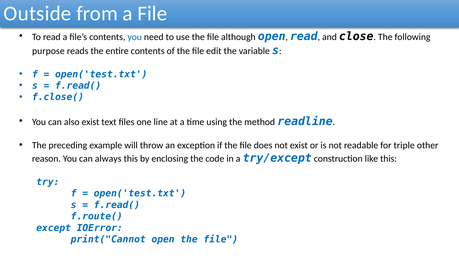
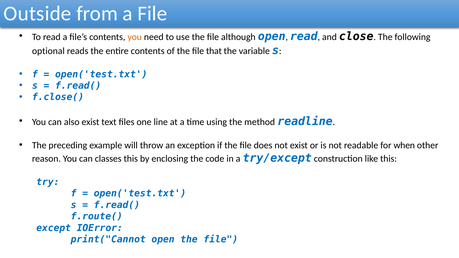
you at (135, 37) colour: blue -> orange
purpose: purpose -> optional
edit: edit -> that
triple: triple -> when
always: always -> classes
